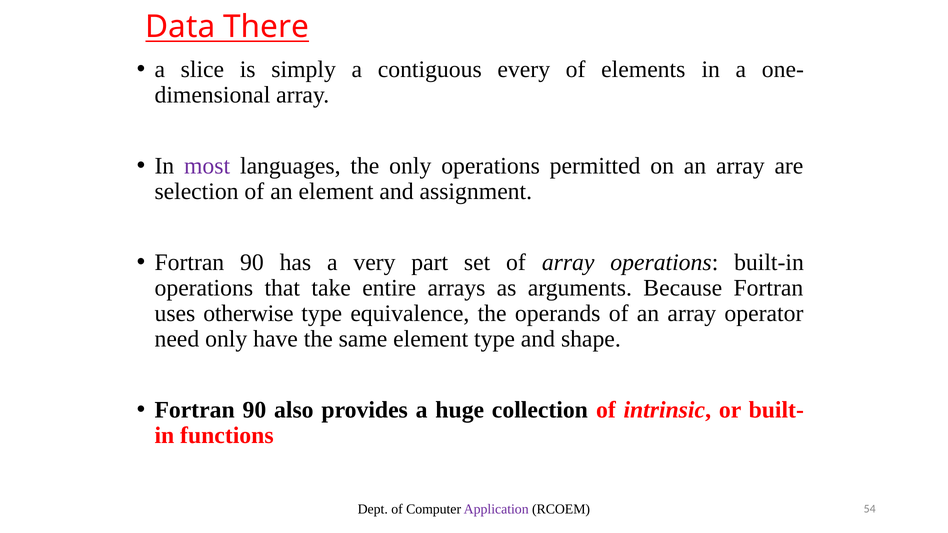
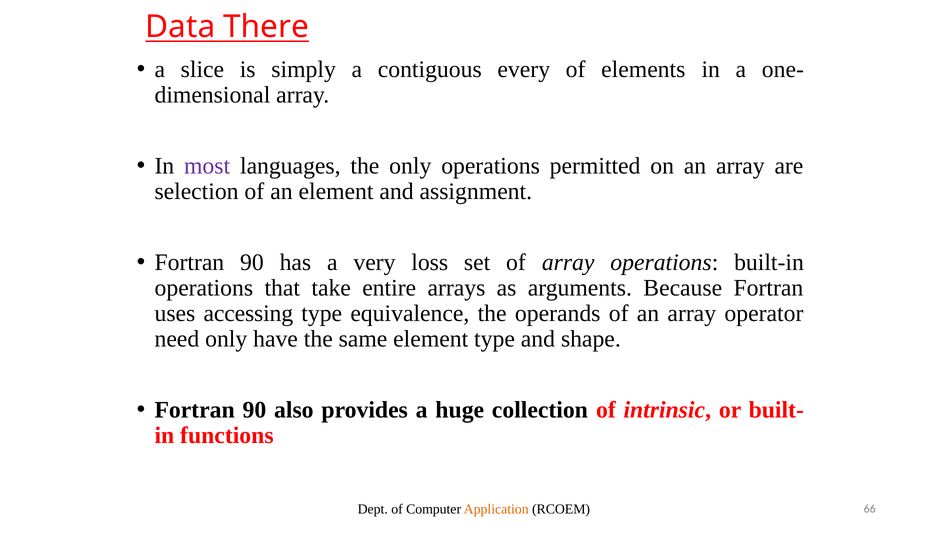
part: part -> loss
otherwise: otherwise -> accessing
Application colour: purple -> orange
54: 54 -> 66
